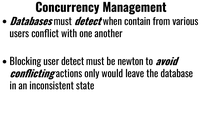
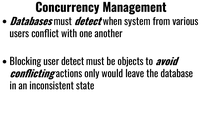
contain: contain -> system
newton: newton -> objects
